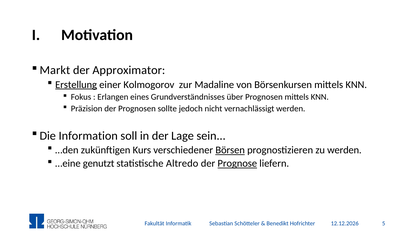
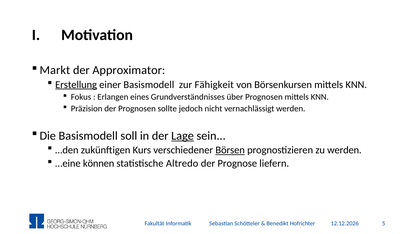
einer Kolmogorov: Kolmogorov -> Basismodell
Madaline: Madaline -> Fähigkeit
Die Information: Information -> Basismodell
Lage underline: none -> present
genutzt: genutzt -> können
Prognose underline: present -> none
